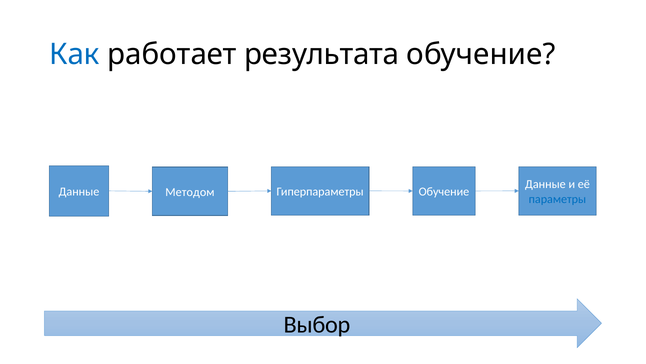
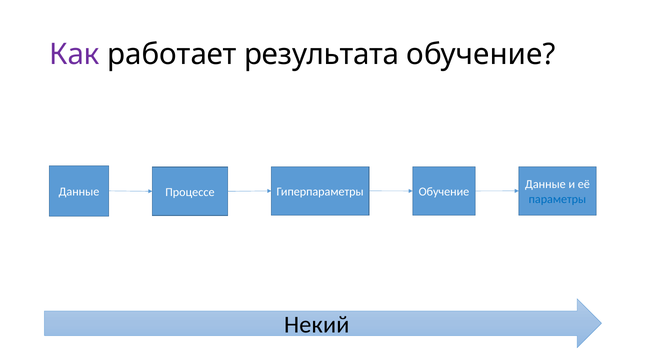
Как colour: blue -> purple
Методом: Методом -> Процессе
Выбор: Выбор -> Некий
